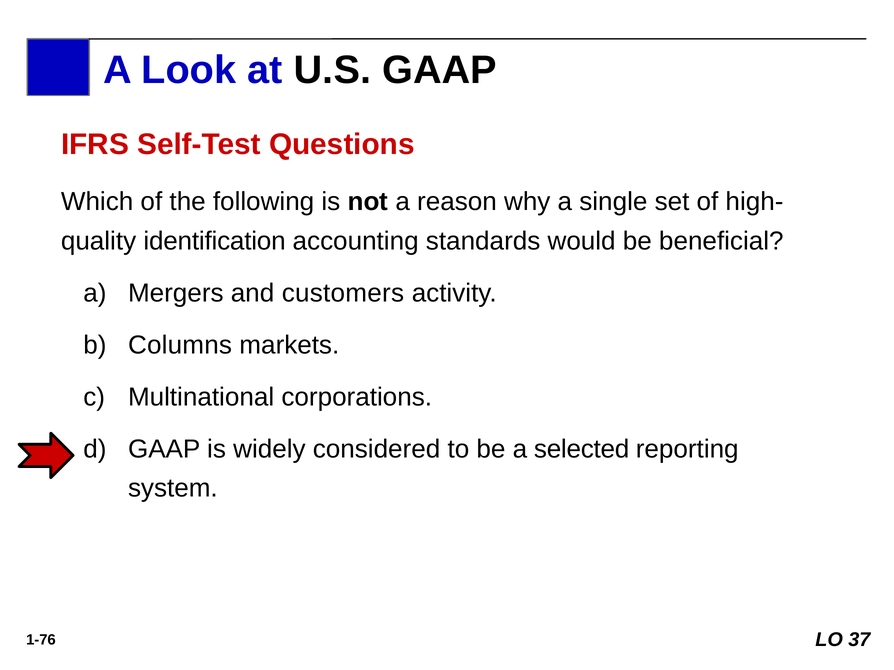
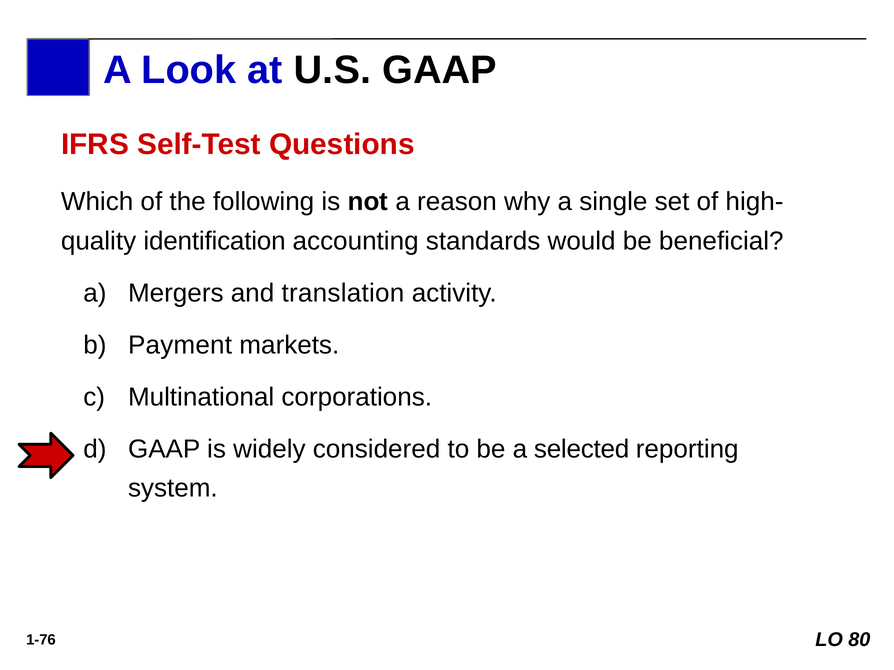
customers: customers -> translation
Columns: Columns -> Payment
37: 37 -> 80
